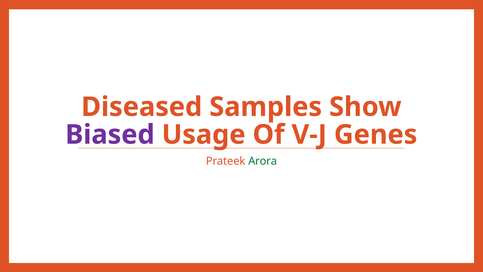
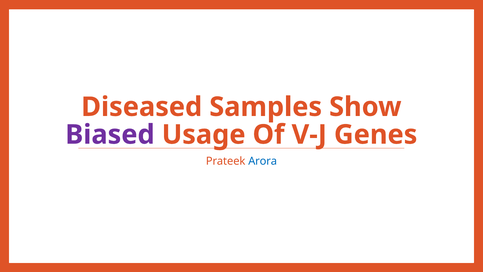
Arora colour: green -> blue
